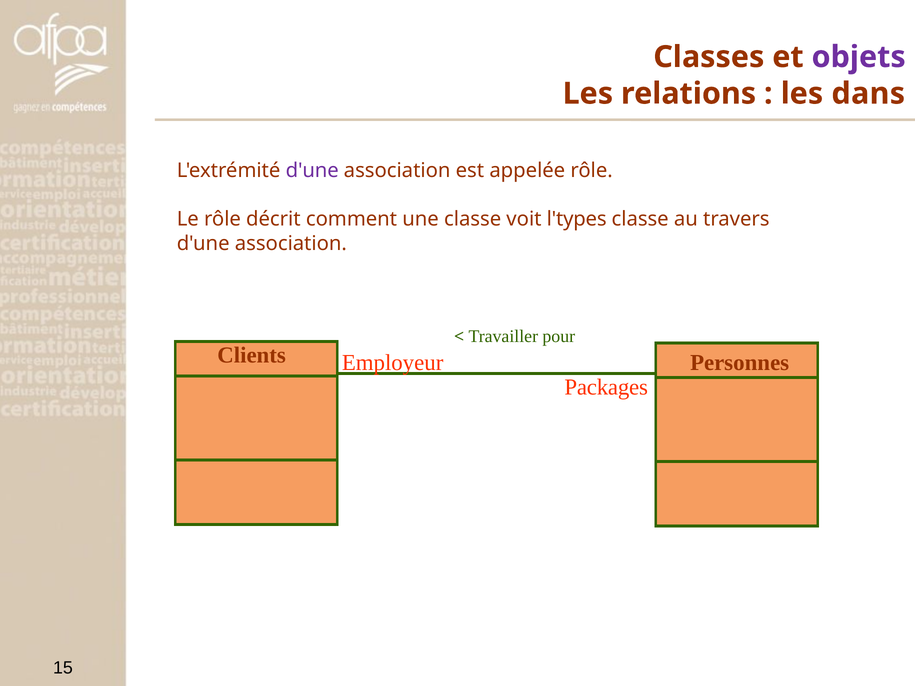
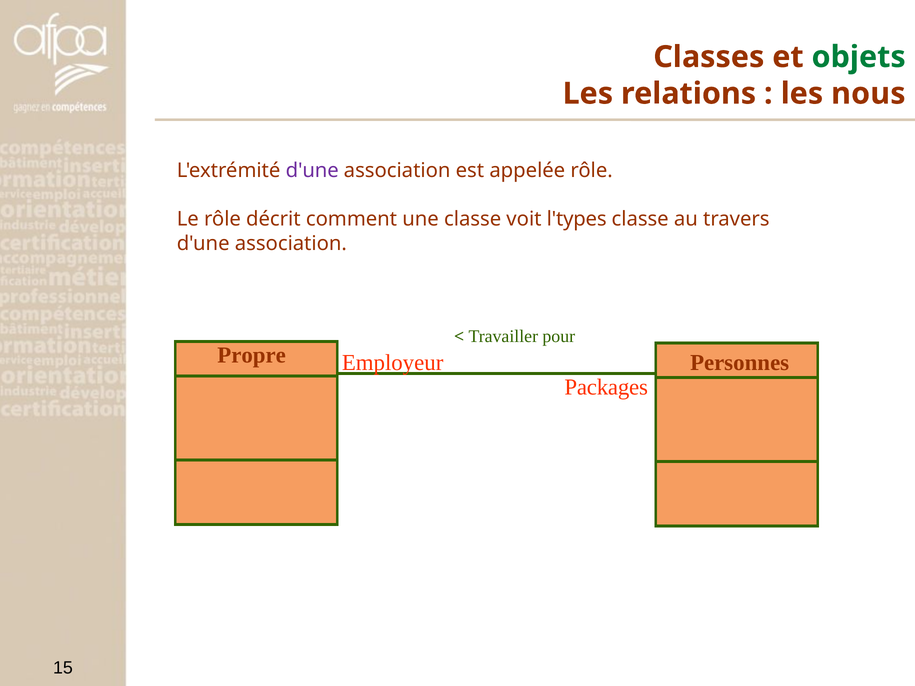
objets colour: purple -> green
dans: dans -> nous
Clients: Clients -> Propre
